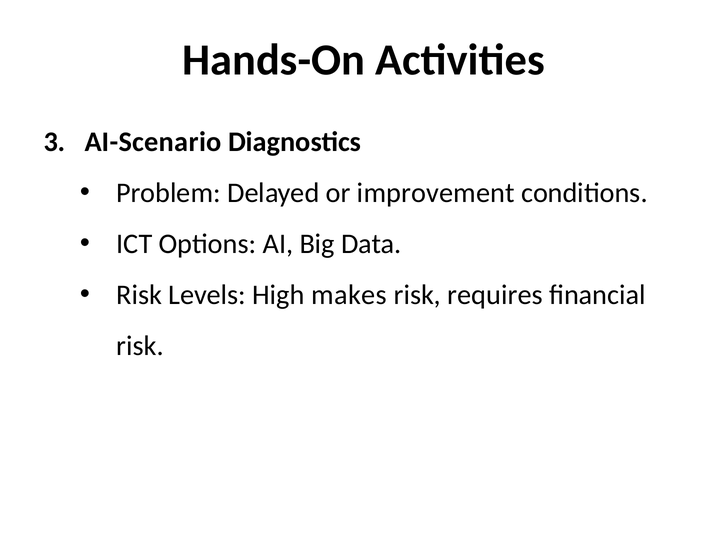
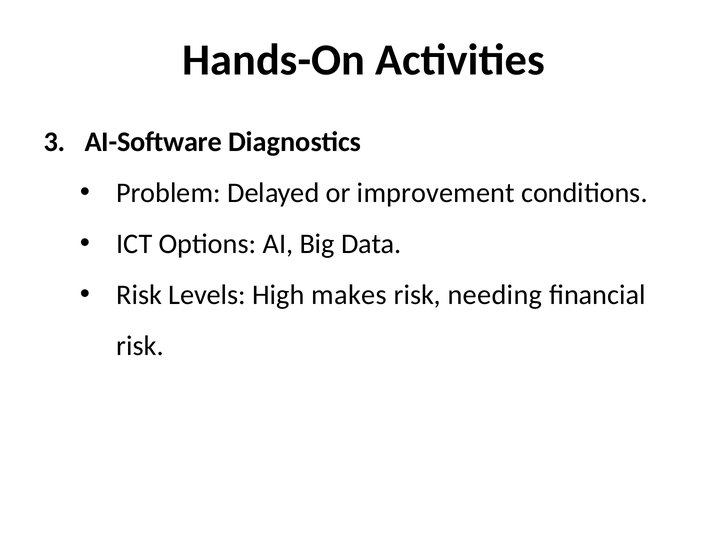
AI-Scenario: AI-Scenario -> AI-Software
requires: requires -> needing
